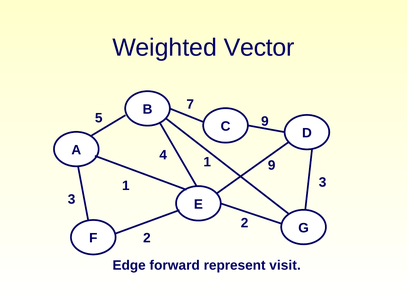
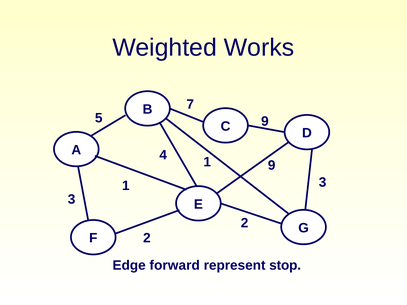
Vector: Vector -> Works
visit: visit -> stop
